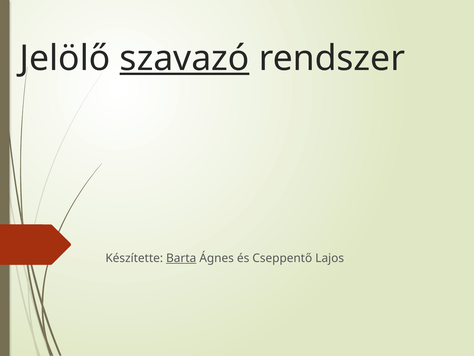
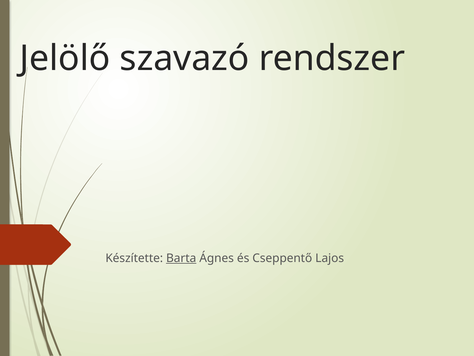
szavazó underline: present -> none
